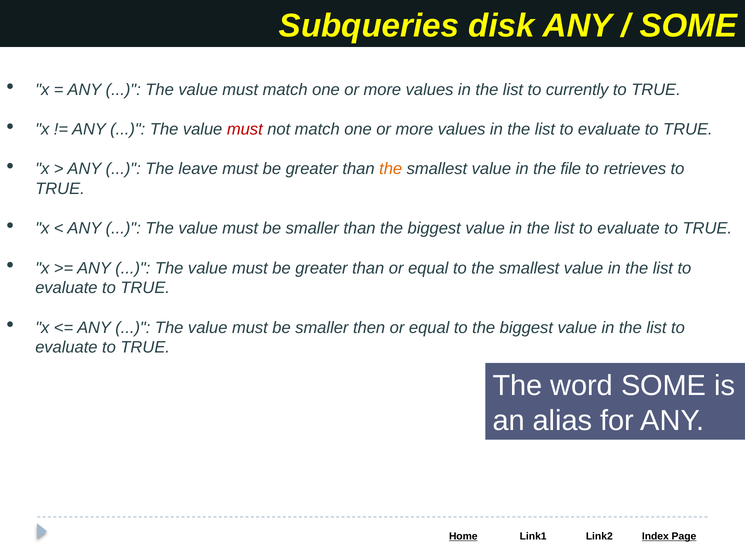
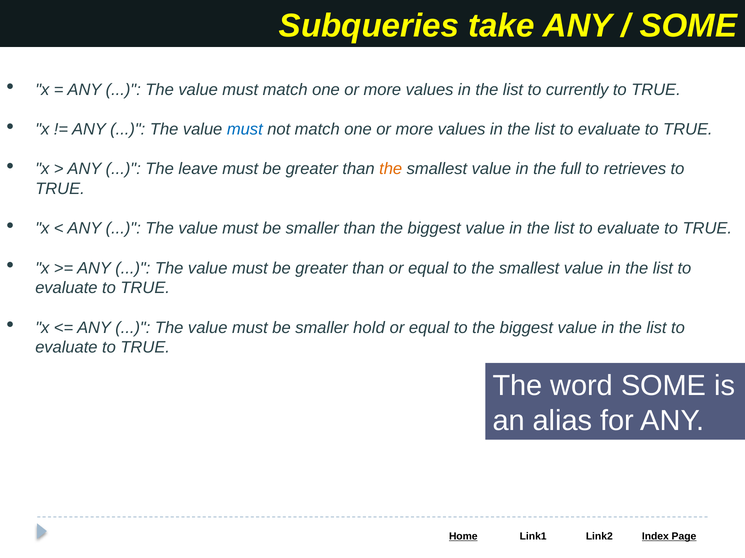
disk: disk -> take
must at (245, 129) colour: red -> blue
file: file -> full
then: then -> hold
